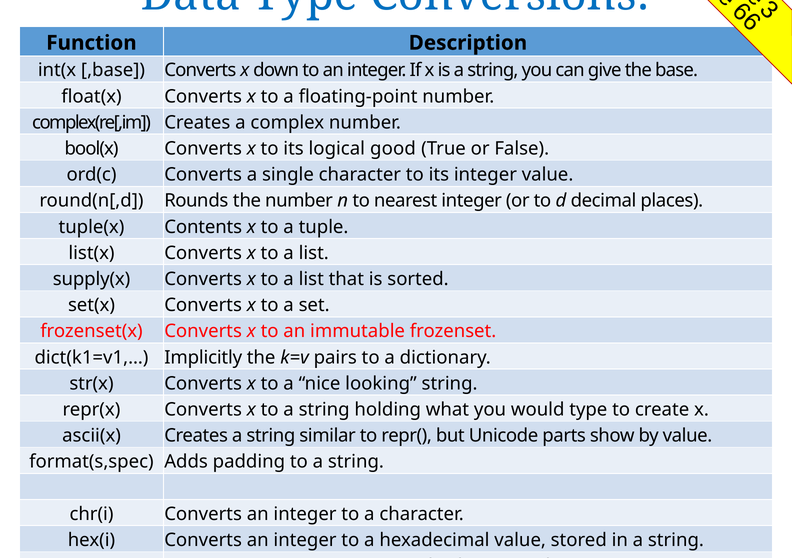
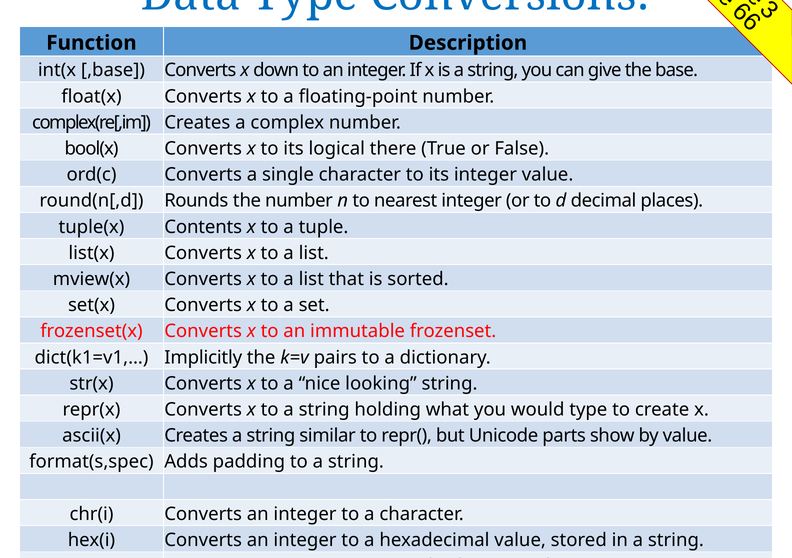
good: good -> there
supply(x: supply(x -> mview(x
